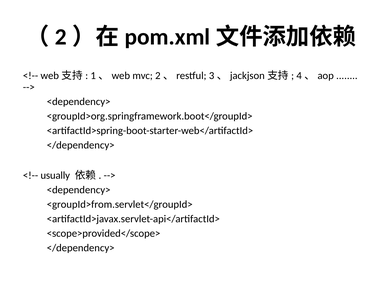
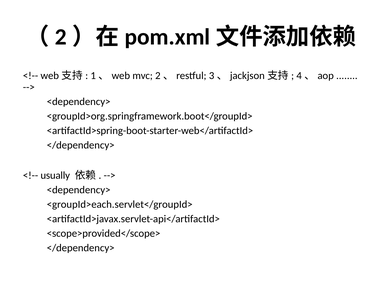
<groupId>from.servlet</groupId>: <groupId>from.servlet</groupId> -> <groupId>each.servlet</groupId>
